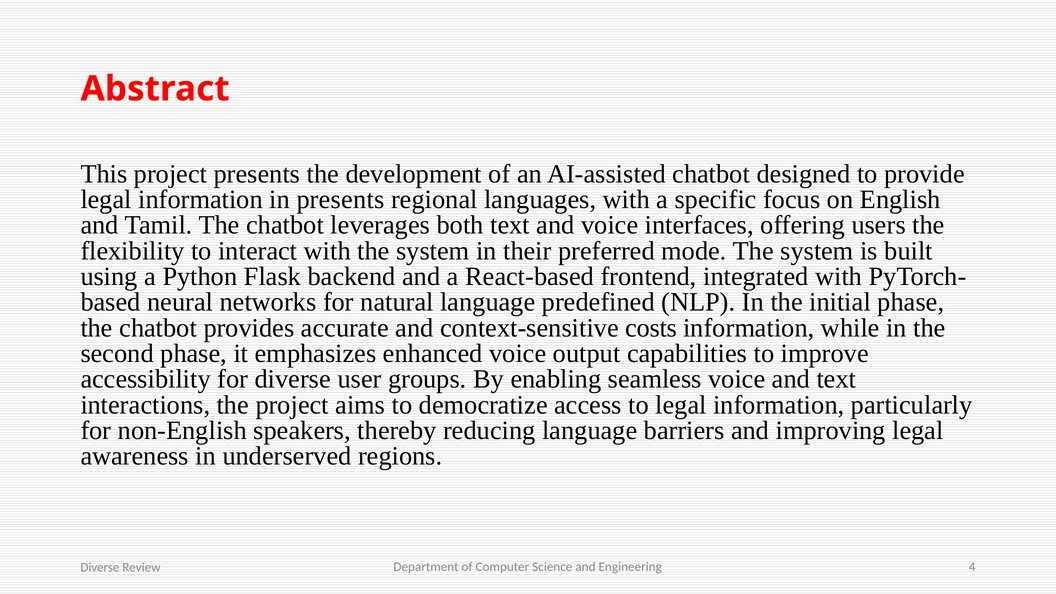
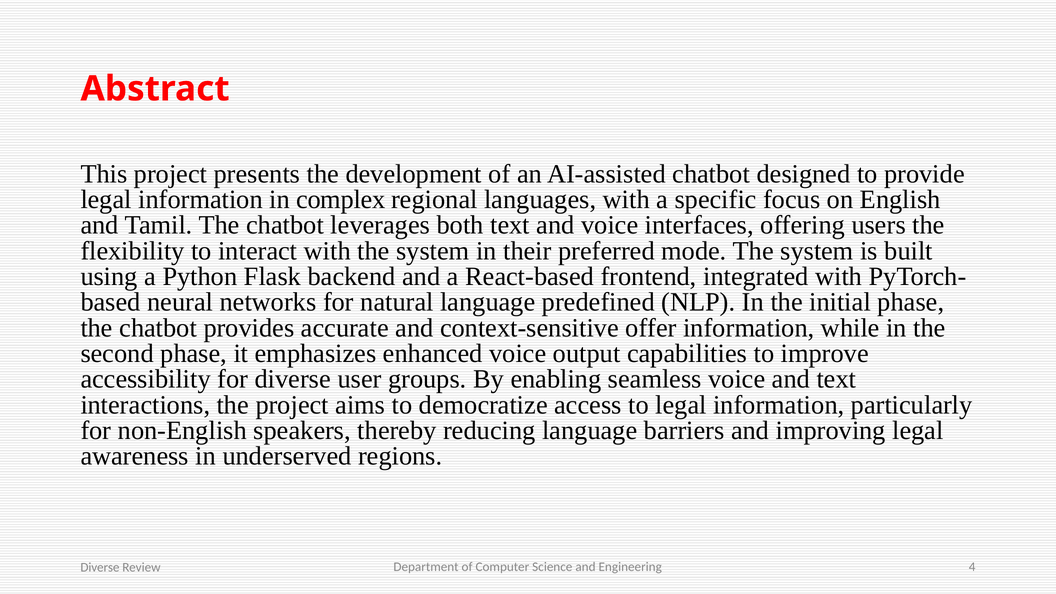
in presents: presents -> complex
costs: costs -> offer
